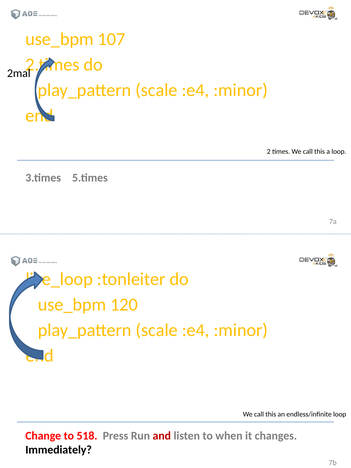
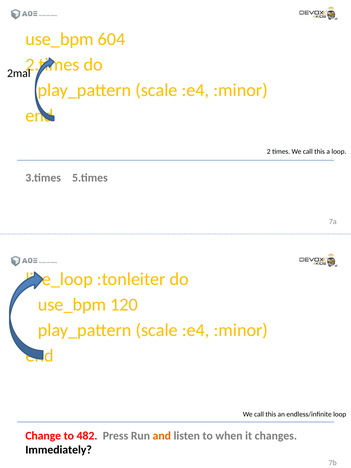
107: 107 -> 604
518: 518 -> 482
and colour: red -> orange
